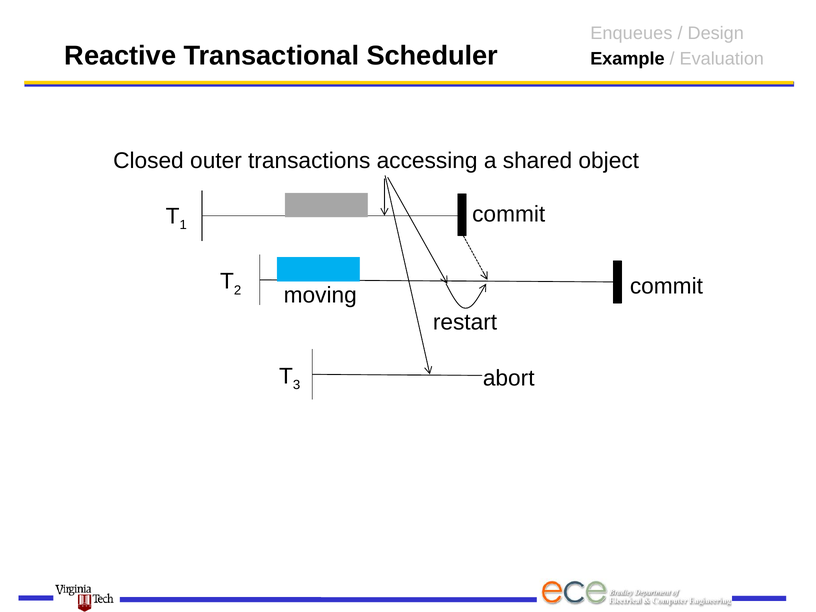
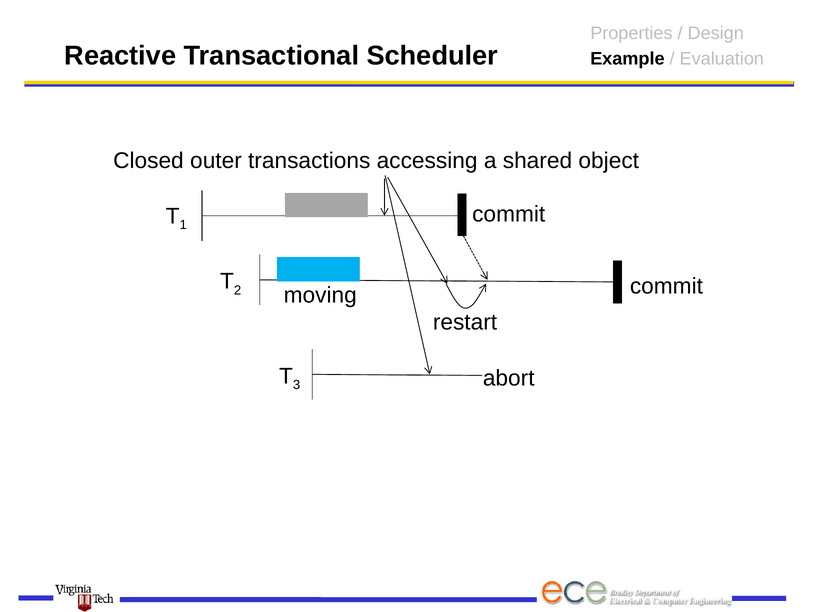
Enqueues: Enqueues -> Properties
